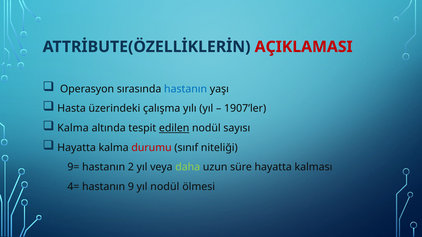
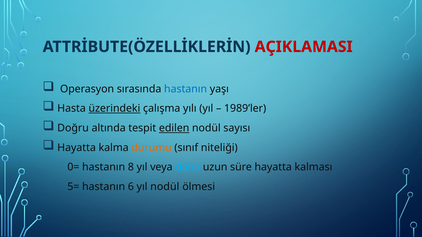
üzerindeki underline: none -> present
1907’ler: 1907’ler -> 1989’ler
Kalma at (73, 128): Kalma -> Doğru
durumu colour: red -> orange
9=: 9= -> 0=
2: 2 -> 8
daha colour: light green -> light blue
4=: 4= -> 5=
9: 9 -> 6
